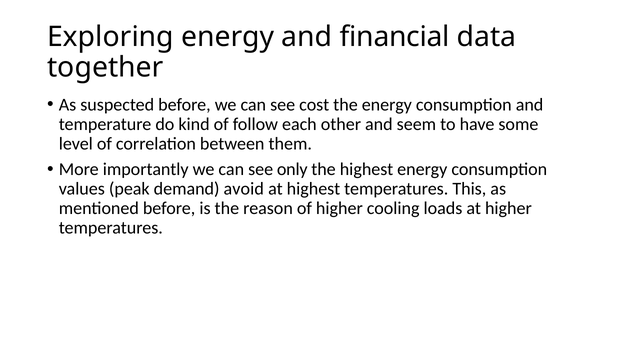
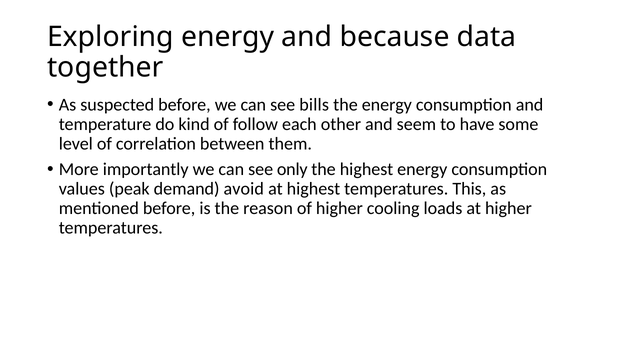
financial: financial -> because
cost: cost -> bills
